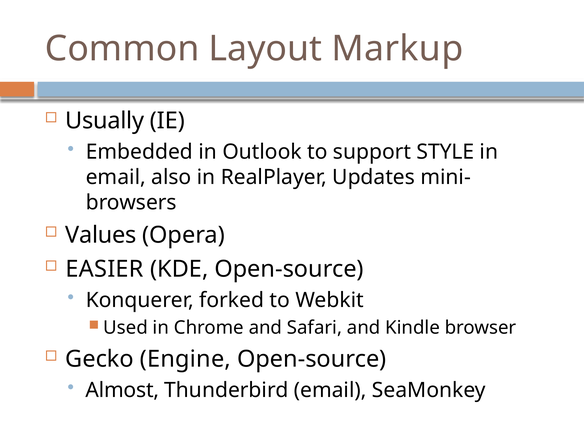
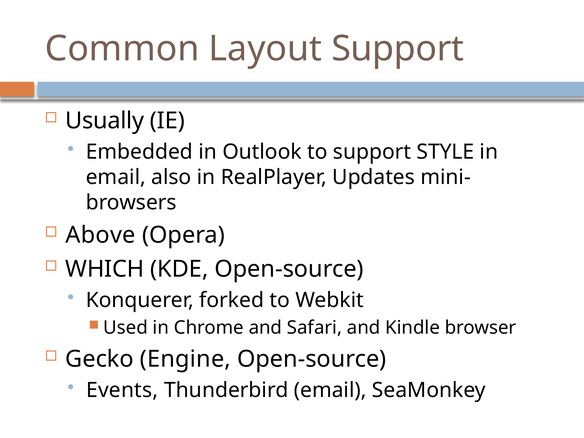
Layout Markup: Markup -> Support
Values: Values -> Above
EASIER: EASIER -> WHICH
Almost: Almost -> Events
